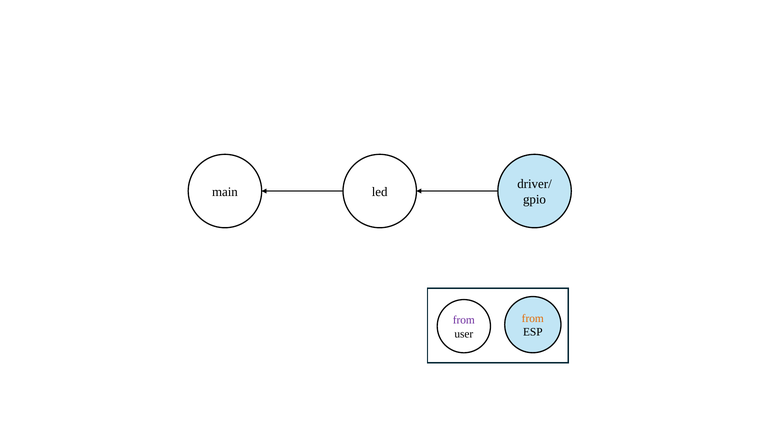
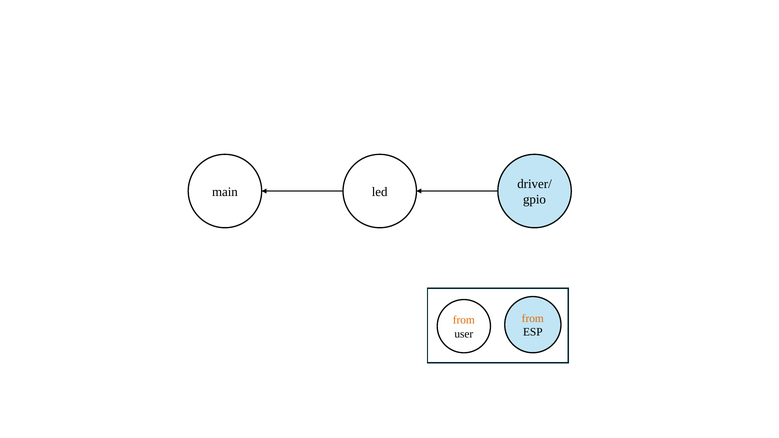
from at (464, 320) colour: purple -> orange
